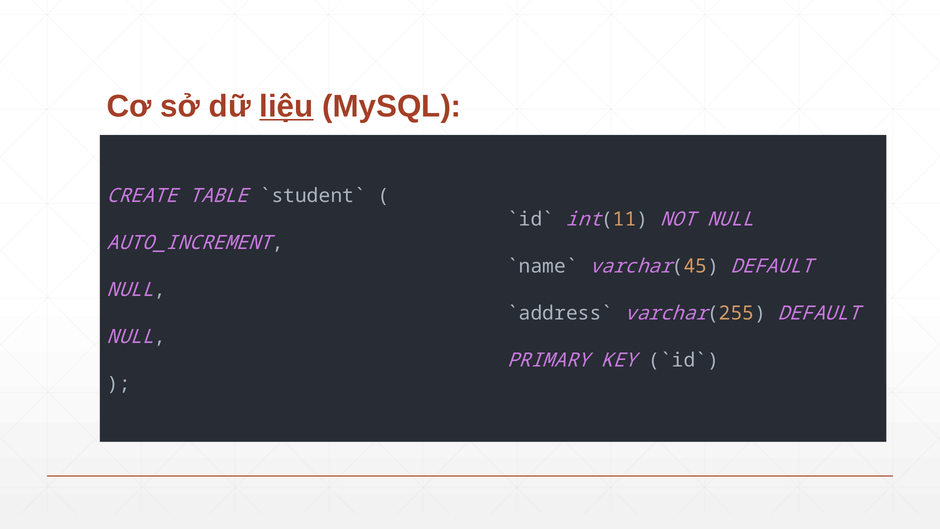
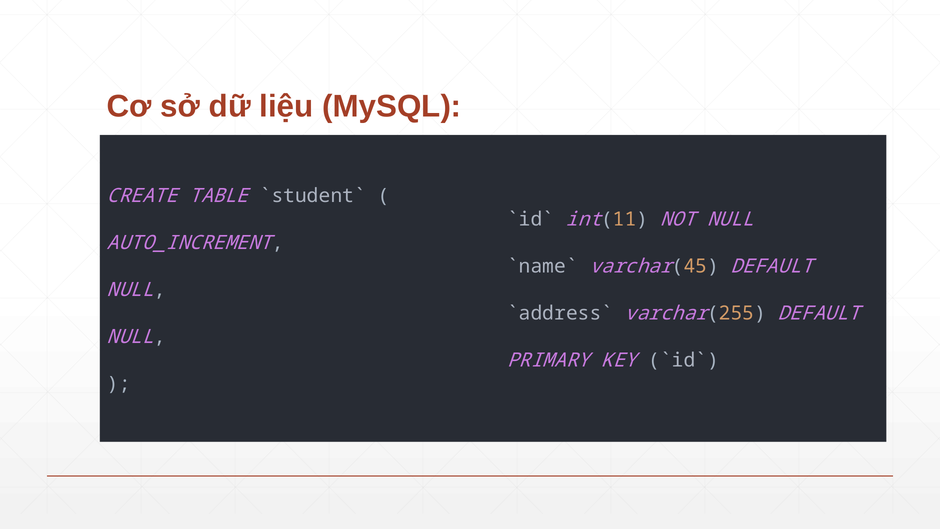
liệu underline: present -> none
